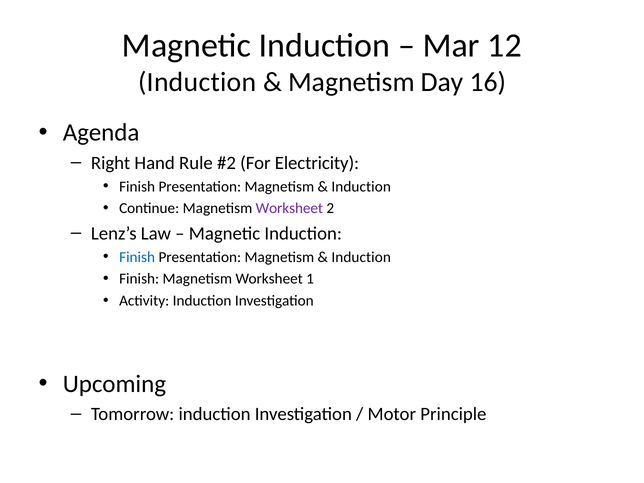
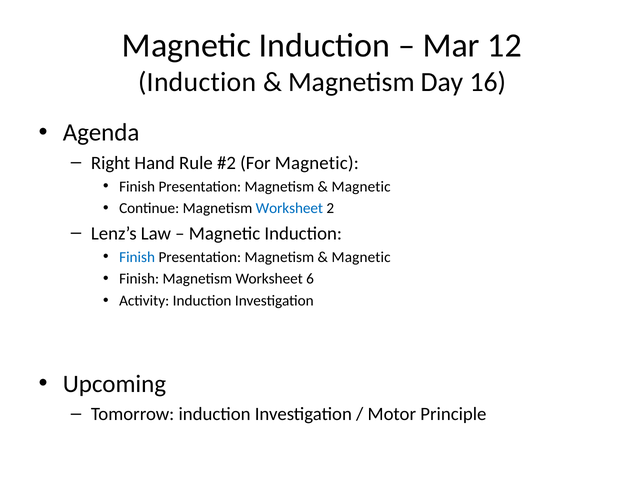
For Electricity: Electricity -> Magnetic
Induction at (361, 187): Induction -> Magnetic
Worksheet at (289, 208) colour: purple -> blue
Induction at (361, 257): Induction -> Magnetic
1: 1 -> 6
